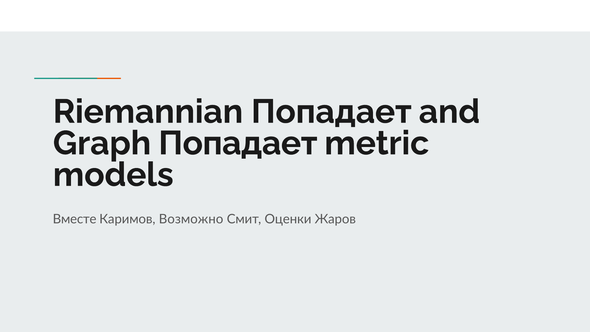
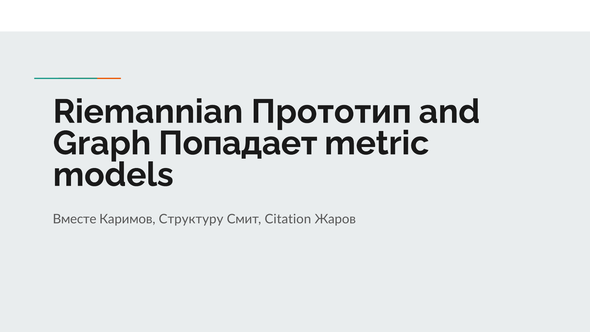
Riemannian Попадает: Попадает -> Прототип
Возможно: Возможно -> Структуру
Оценки: Оценки -> Citation
